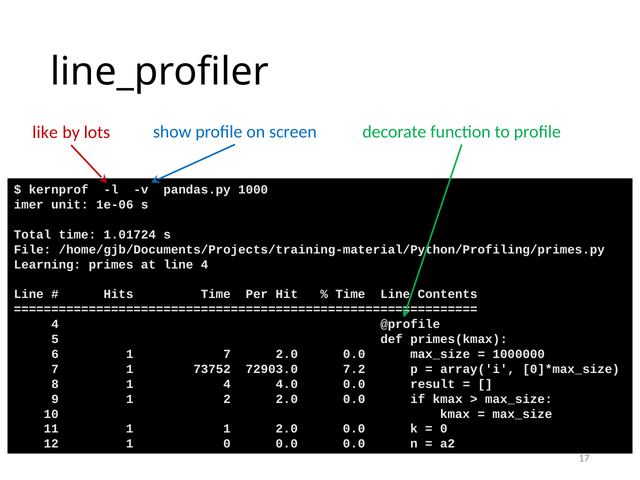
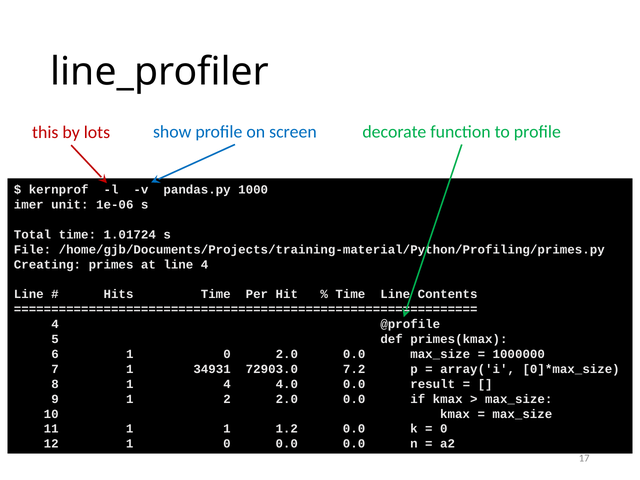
like: like -> this
Learning: Learning -> Creating
6 1 7: 7 -> 0
73752: 73752 -> 34931
1 2.0: 2.0 -> 1.2
